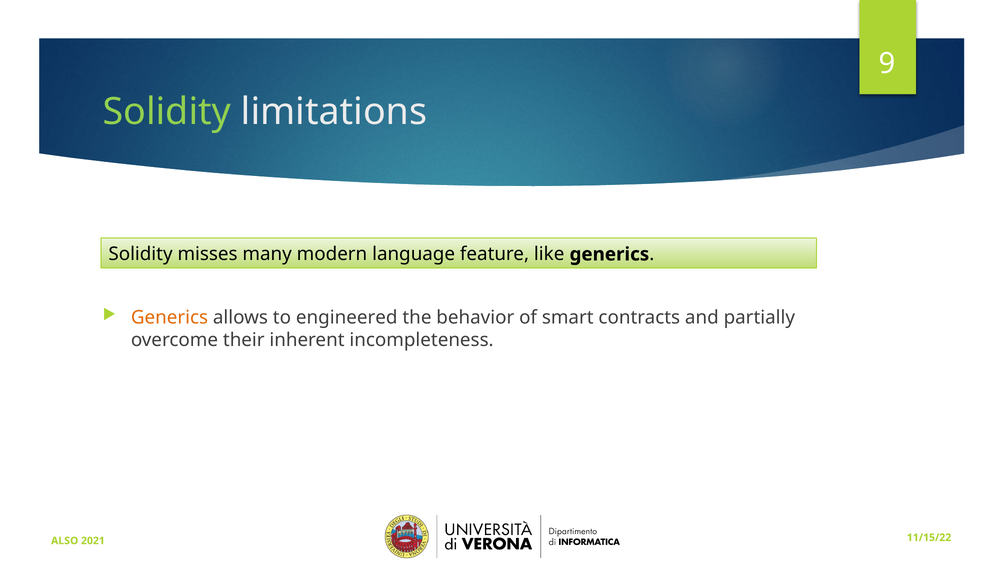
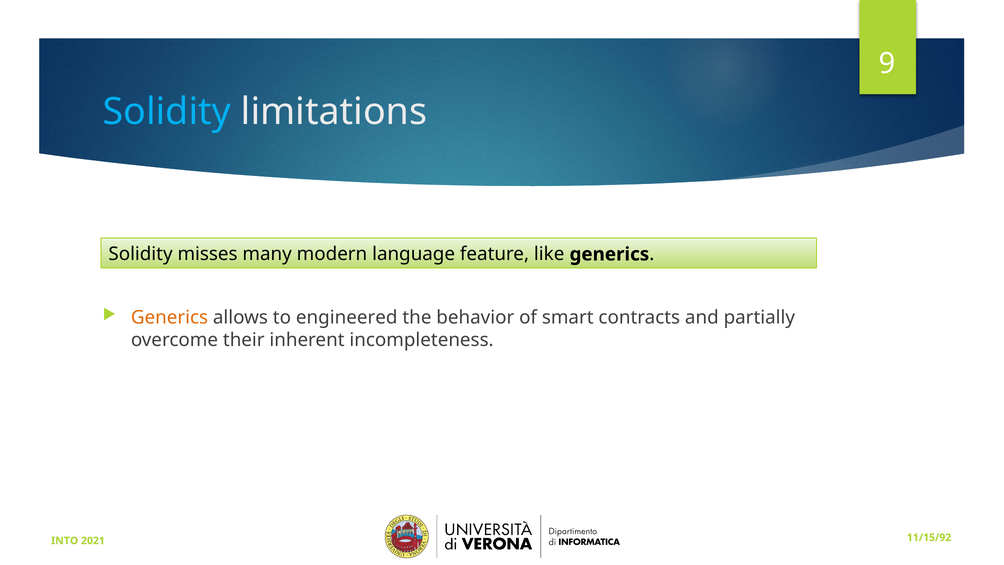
Solidity at (167, 112) colour: light green -> light blue
11/15/22: 11/15/22 -> 11/15/92
ALSO: ALSO -> INTO
